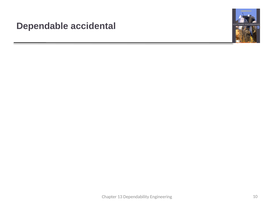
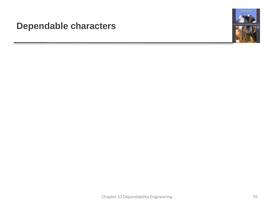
accidental: accidental -> characters
